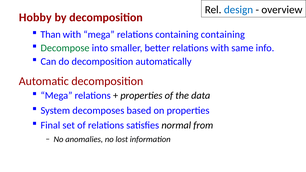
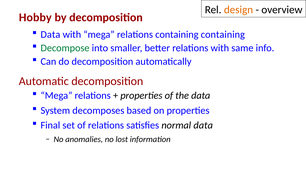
design colour: blue -> orange
Than at (51, 34): Than -> Data
normal from: from -> data
